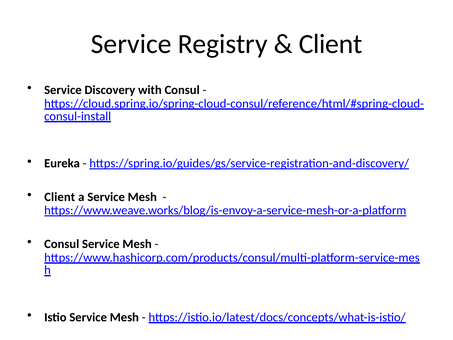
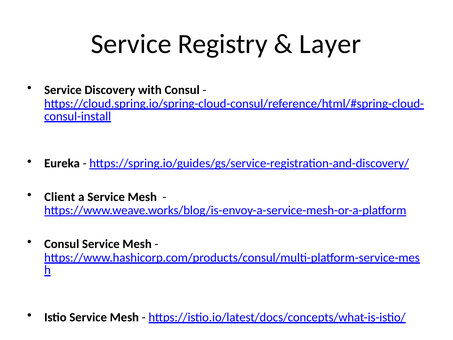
Client at (330, 44): Client -> Layer
